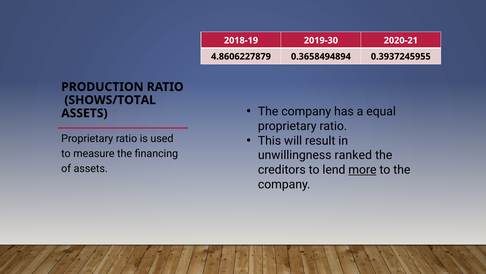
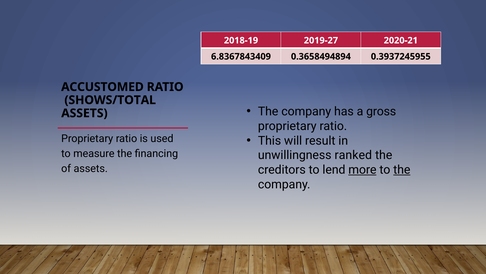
2019-30: 2019-30 -> 2019-27
4.8606227879: 4.8606227879 -> 6.8367843409
PRODUCTION: PRODUCTION -> ACCUSTOMED
equal: equal -> gross
the at (402, 169) underline: none -> present
